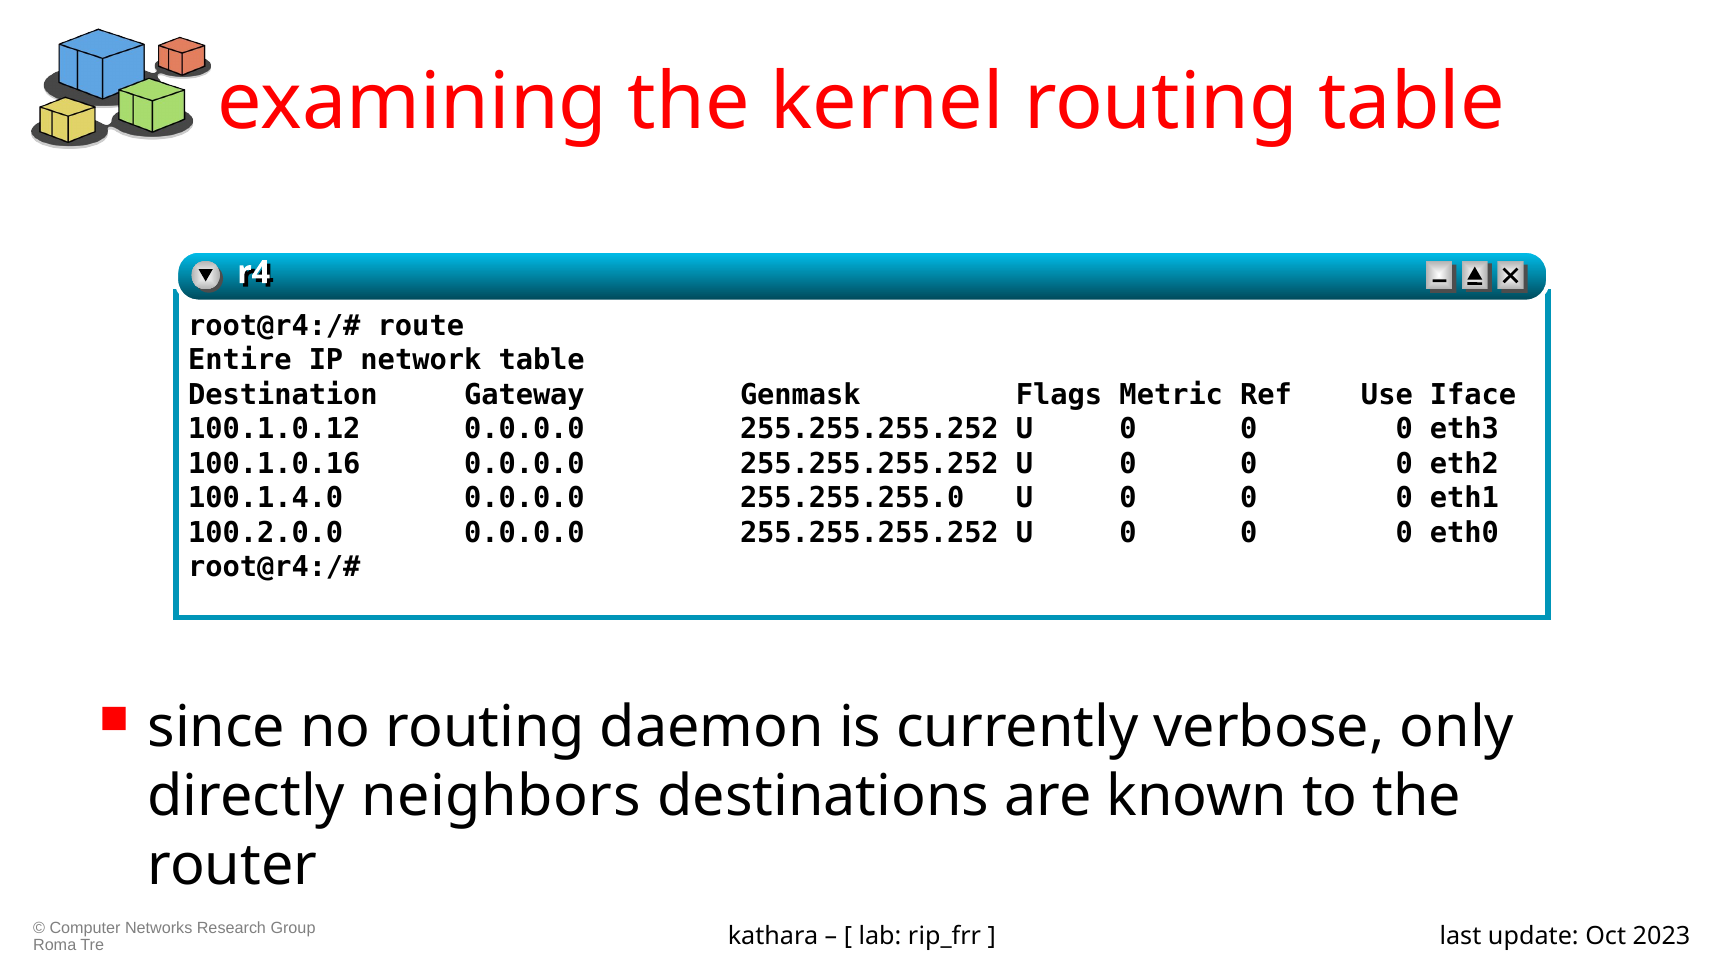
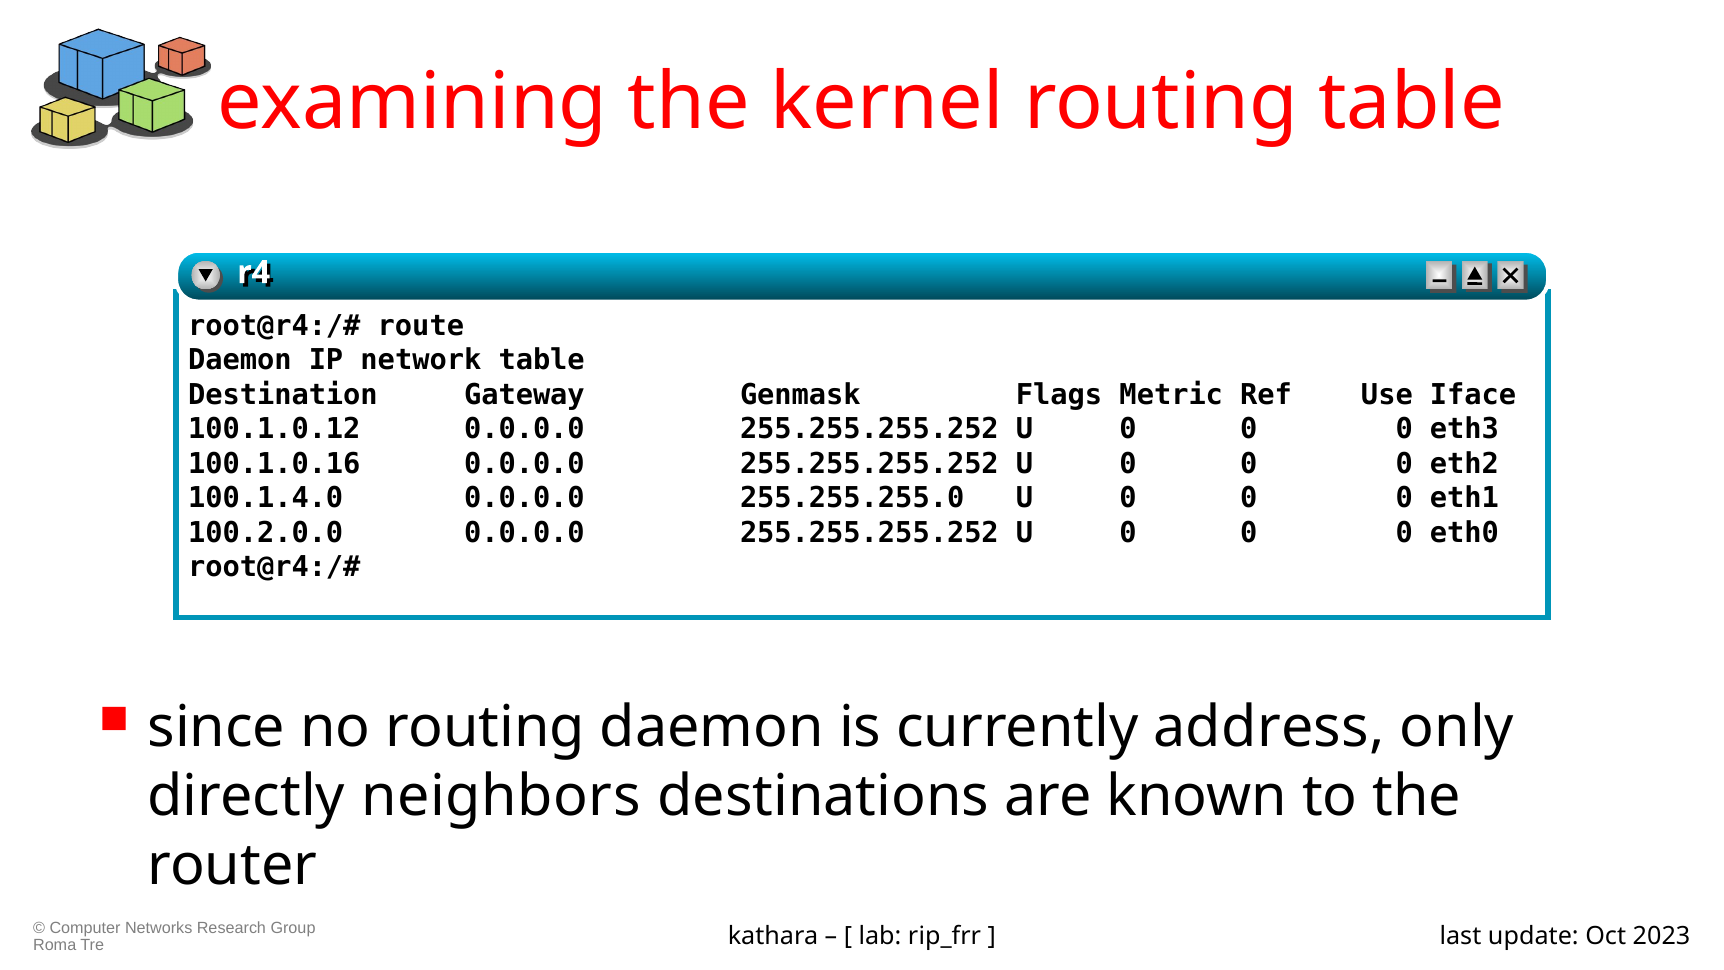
Entire at (240, 360): Entire -> Daemon
verbose: verbose -> address
